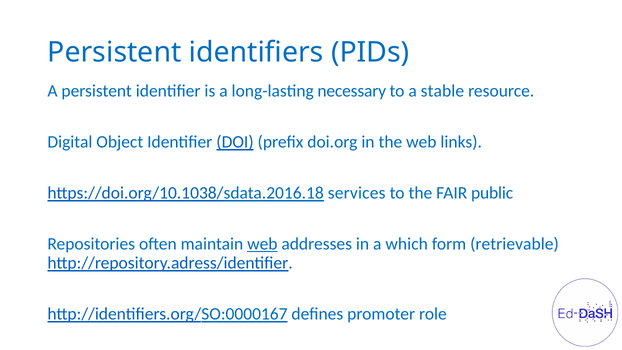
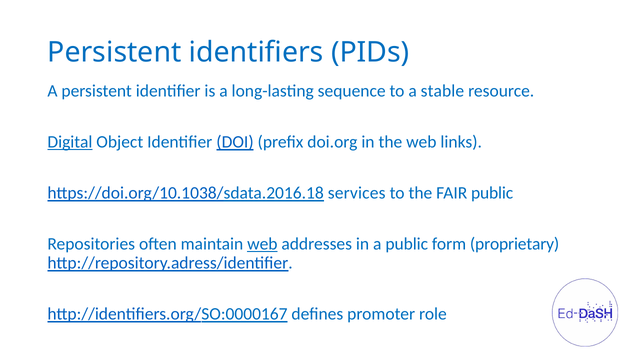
necessary: necessary -> sequence
Digital underline: none -> present
a which: which -> public
retrievable: retrievable -> proprietary
